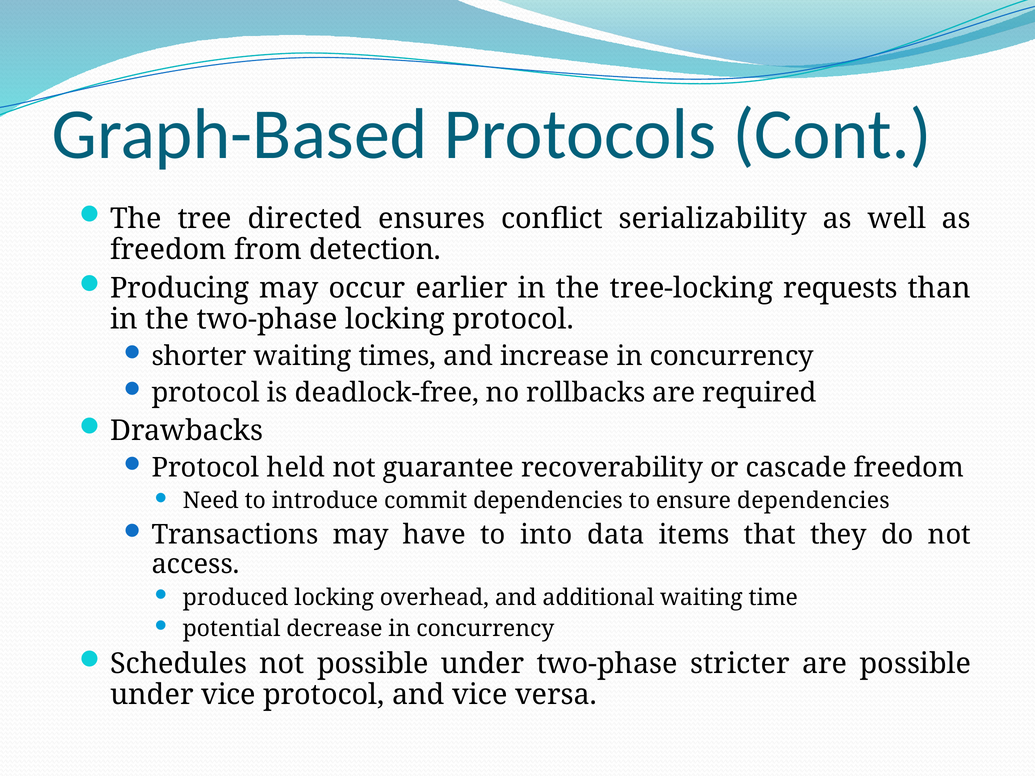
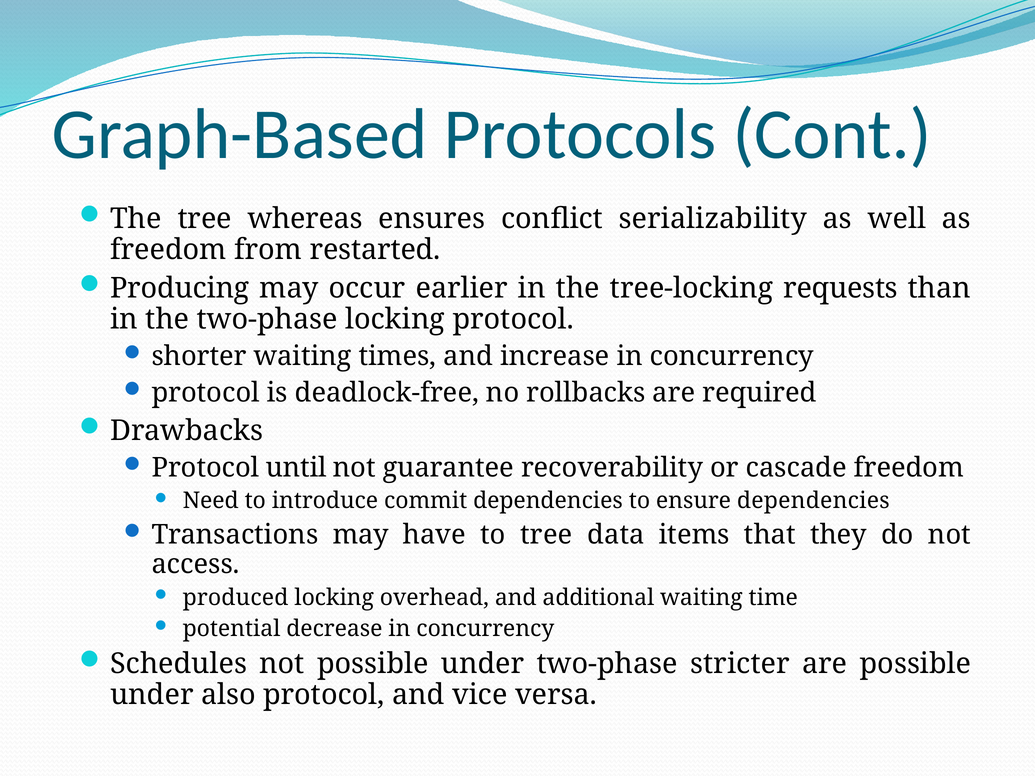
directed: directed -> whereas
detection: detection -> restarted
held: held -> until
to into: into -> tree
under vice: vice -> also
